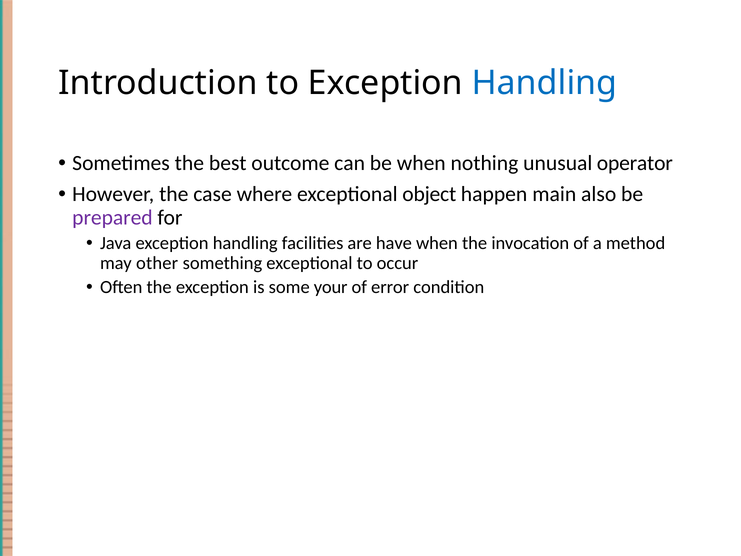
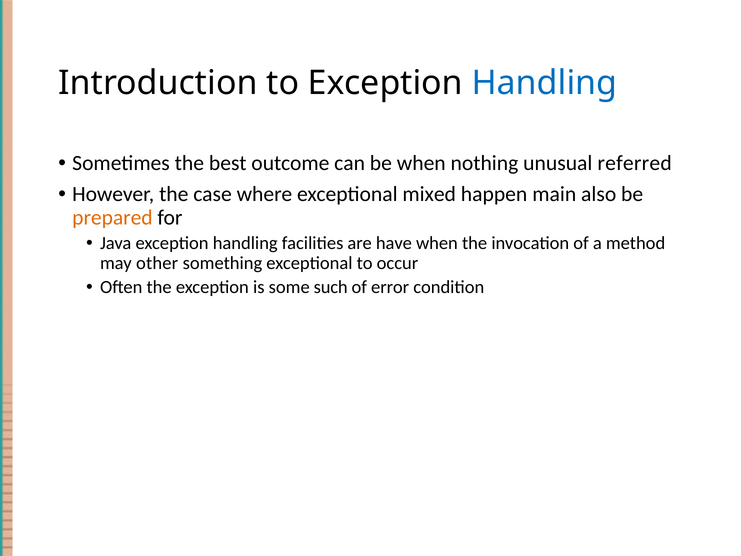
operator: operator -> referred
object: object -> mixed
prepared colour: purple -> orange
your: your -> such
